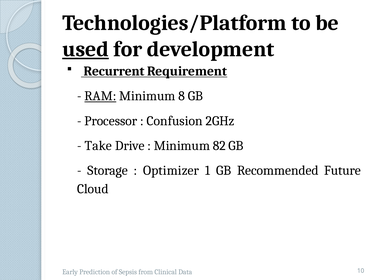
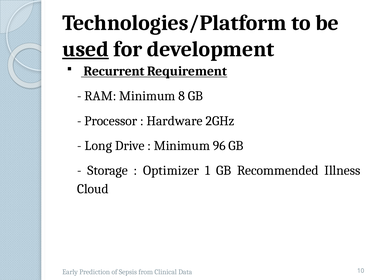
RAM underline: present -> none
Confusion: Confusion -> Hardware
Take: Take -> Long
82: 82 -> 96
Future: Future -> Illness
